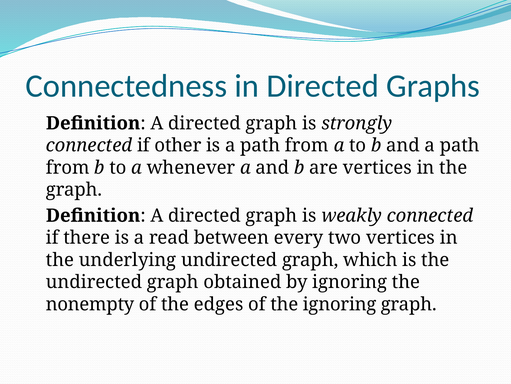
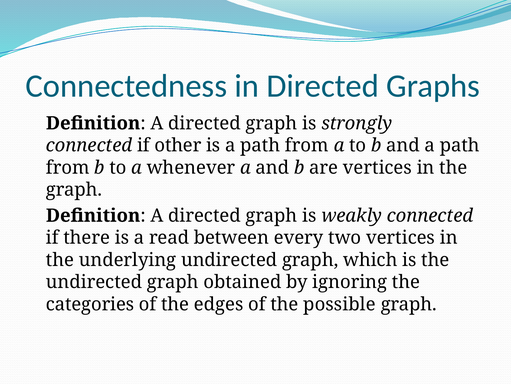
nonempty: nonempty -> categories
the ignoring: ignoring -> possible
